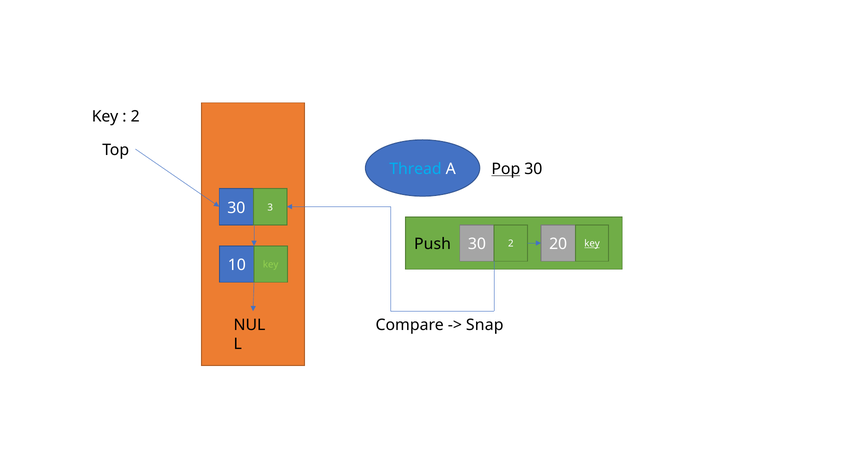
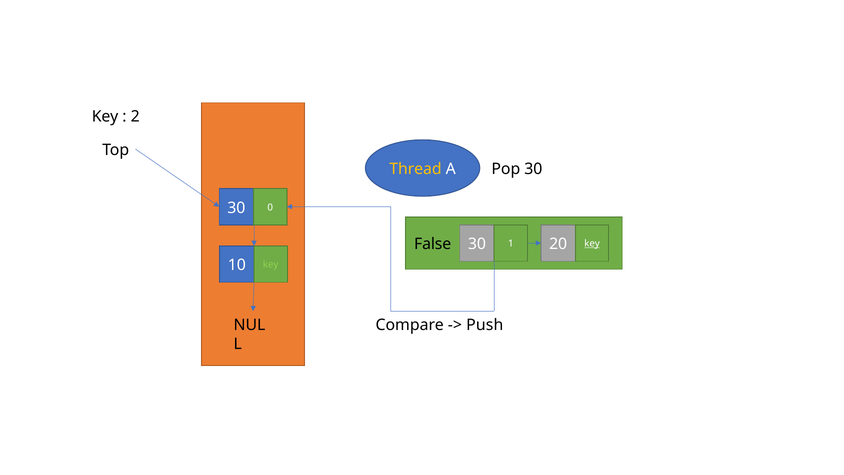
Thread colour: light blue -> yellow
Pop underline: present -> none
3: 3 -> 0
Push: Push -> False
30 2: 2 -> 1
Snap: Snap -> Push
